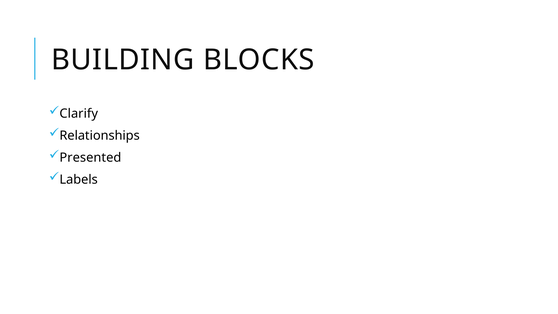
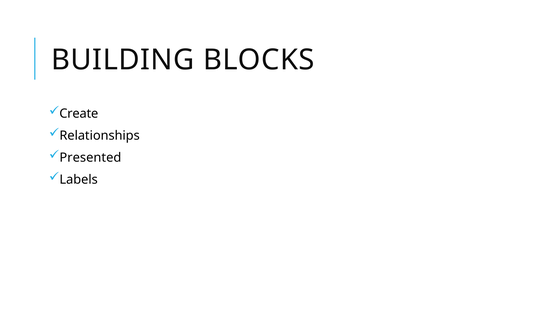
Clarify: Clarify -> Create
